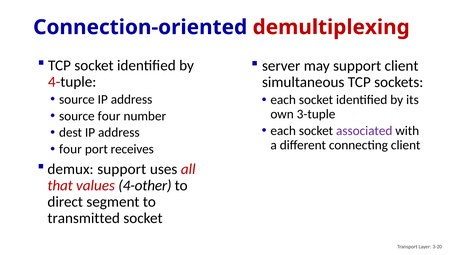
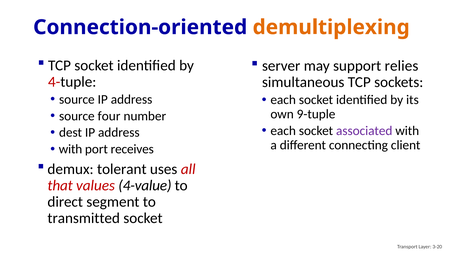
demultiplexing colour: red -> orange
support client: client -> relies
3-tuple: 3-tuple -> 9-tuple
four at (70, 149): four -> with
demux support: support -> tolerant
4-other: 4-other -> 4-value
